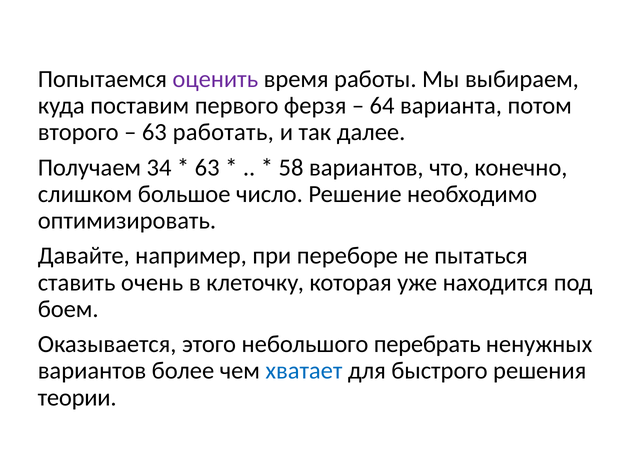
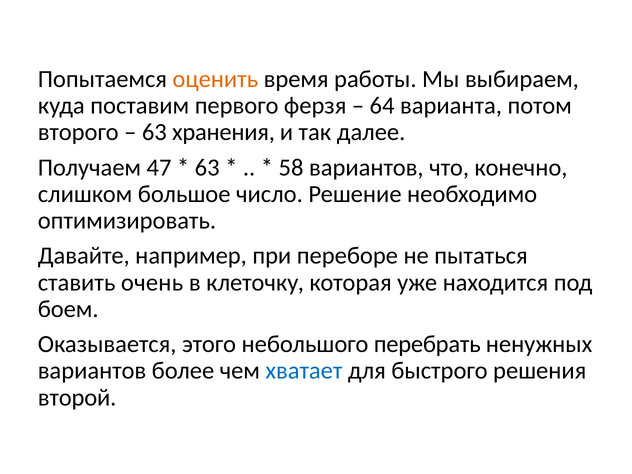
оценить colour: purple -> orange
работать: работать -> хранения
34: 34 -> 47
теории: теории -> второй
